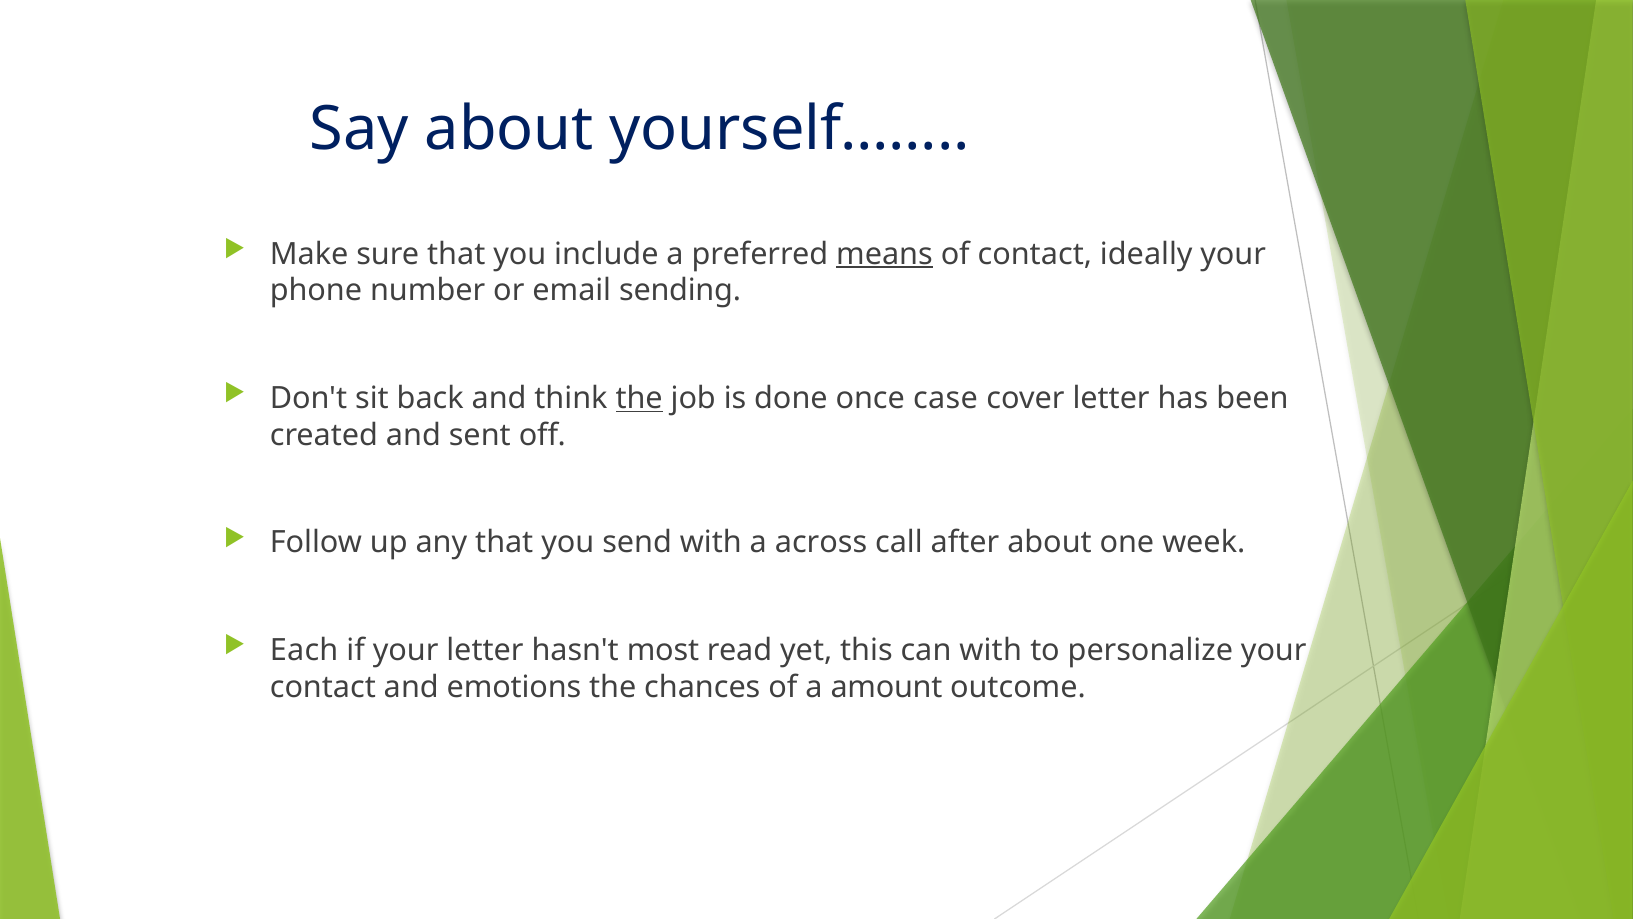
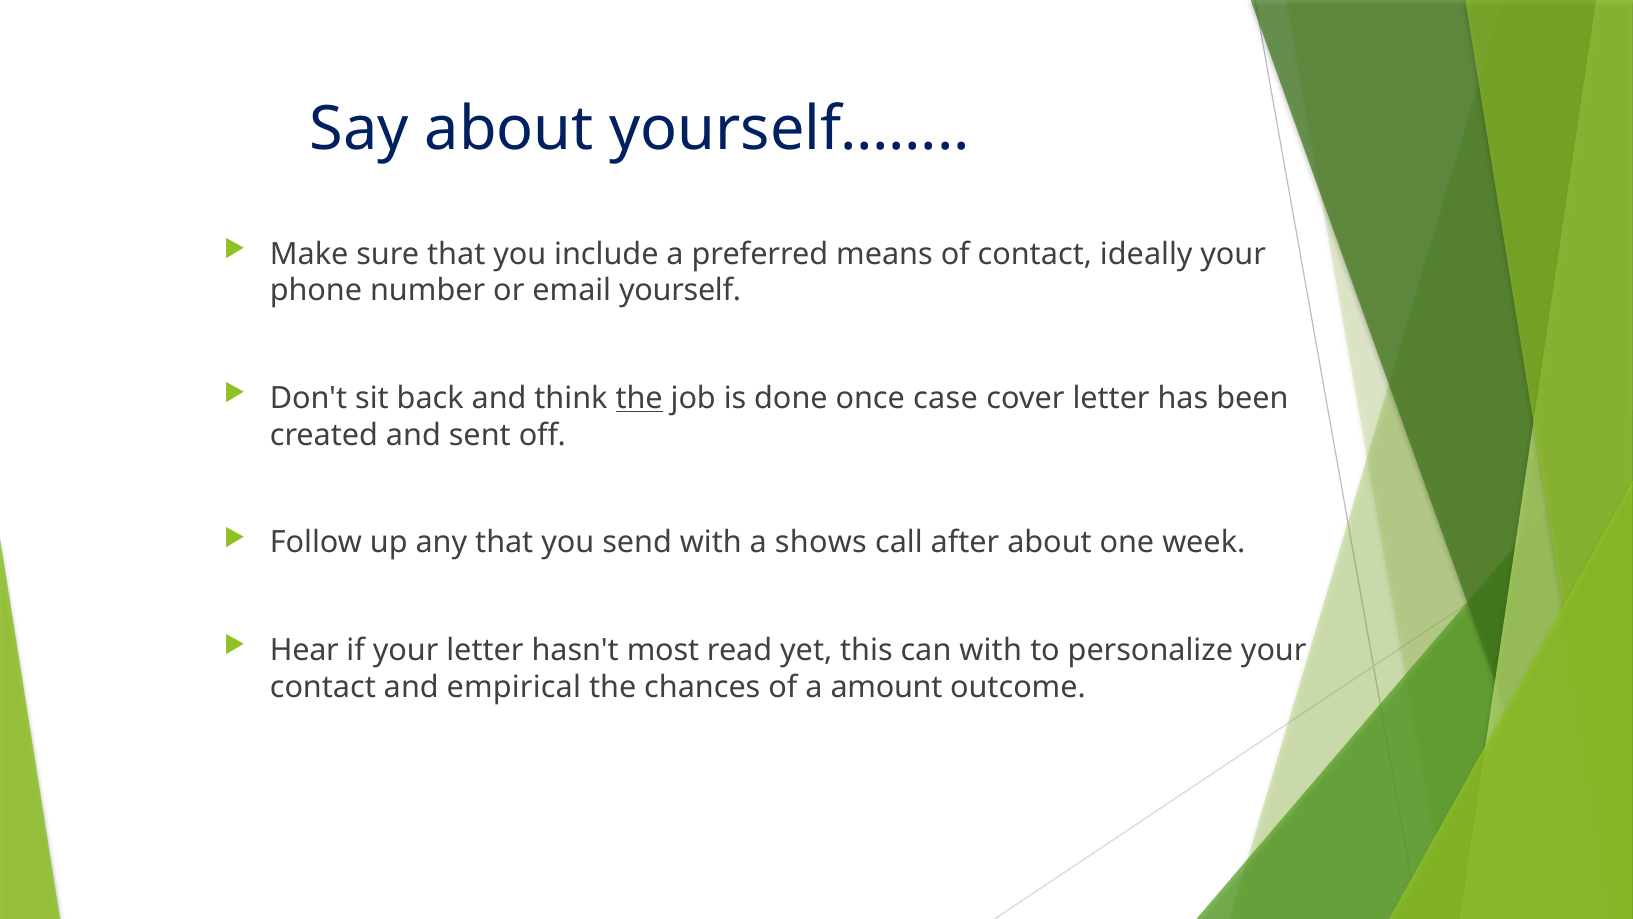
means underline: present -> none
sending: sending -> yourself
across: across -> shows
Each: Each -> Hear
emotions: emotions -> empirical
